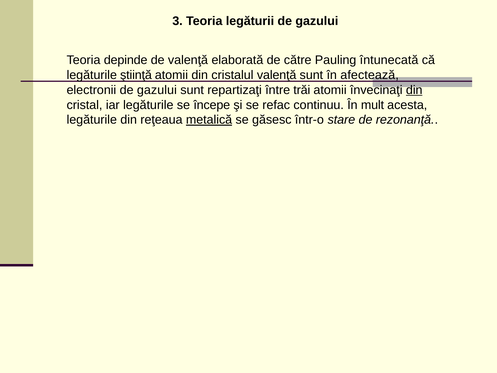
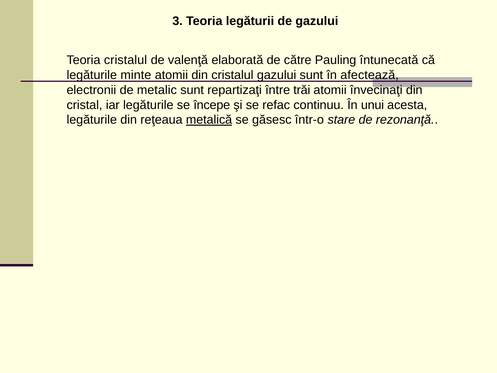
Teoria depinde: depinde -> cristalul
ştiinţă: ştiinţă -> minte
cristalul valenţă: valenţă -> gazului
electronii de gazului: gazului -> metalic
din at (414, 90) underline: present -> none
mult: mult -> unui
